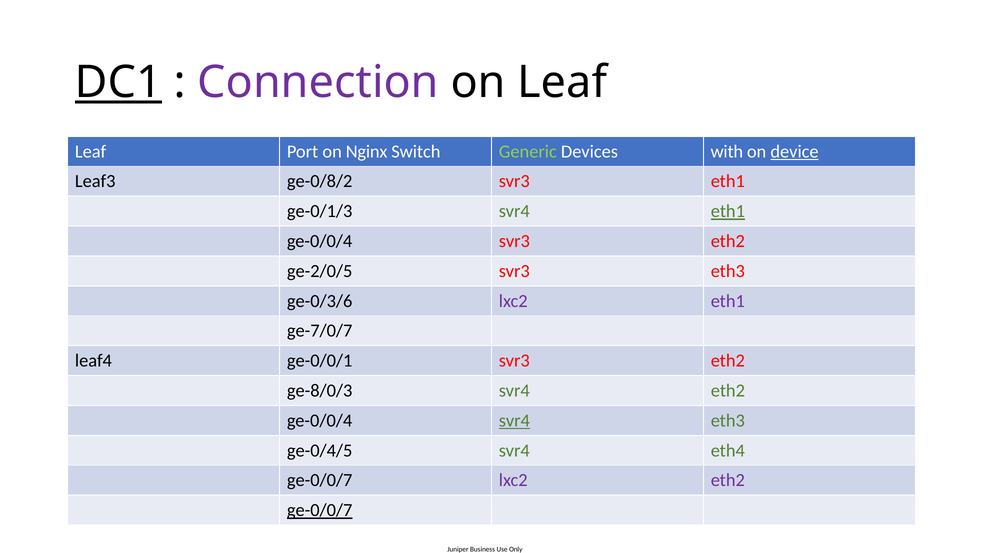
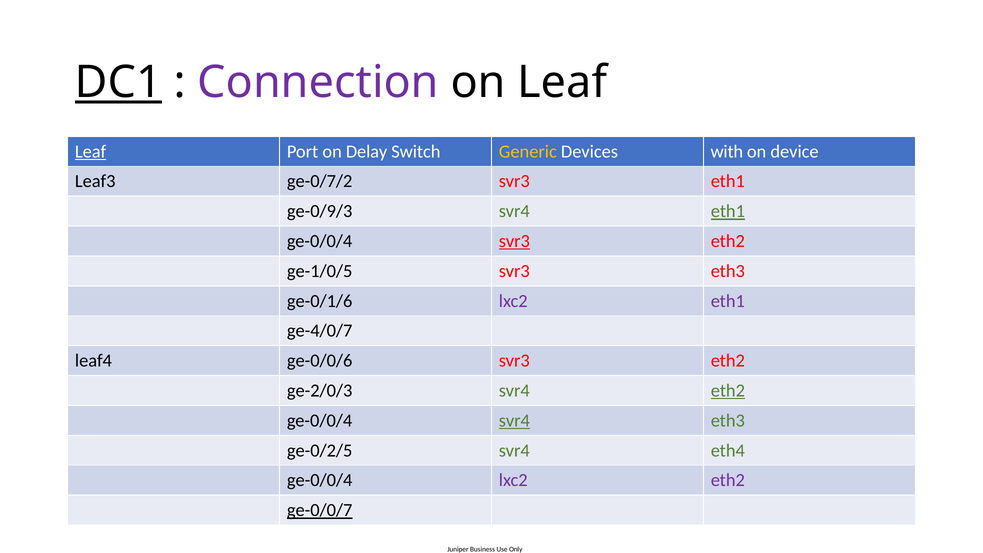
Leaf at (91, 151) underline: none -> present
Nginx: Nginx -> Delay
Generic colour: light green -> yellow
device underline: present -> none
ge-0/8/2: ge-0/8/2 -> ge-0/7/2
ge-0/1/3: ge-0/1/3 -> ge-0/9/3
svr3 at (514, 241) underline: none -> present
ge-2/0/5: ge-2/0/5 -> ge-1/0/5
ge-0/3/6: ge-0/3/6 -> ge-0/1/6
ge-7/0/7: ge-7/0/7 -> ge-4/0/7
ge-0/0/1: ge-0/0/1 -> ge-0/0/6
ge-8/0/3: ge-8/0/3 -> ge-2/0/3
eth2 at (728, 391) underline: none -> present
ge-0/4/5: ge-0/4/5 -> ge-0/2/5
ge-0/0/7 at (320, 480): ge-0/0/7 -> ge-0/0/4
